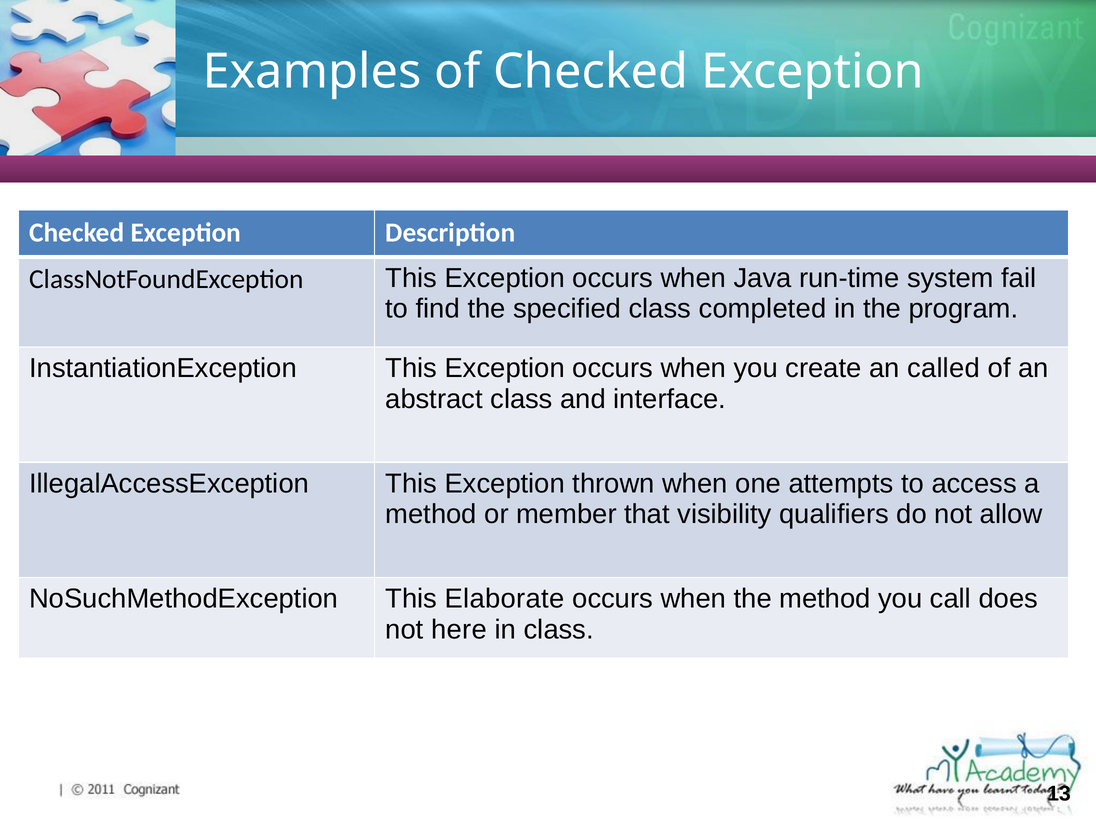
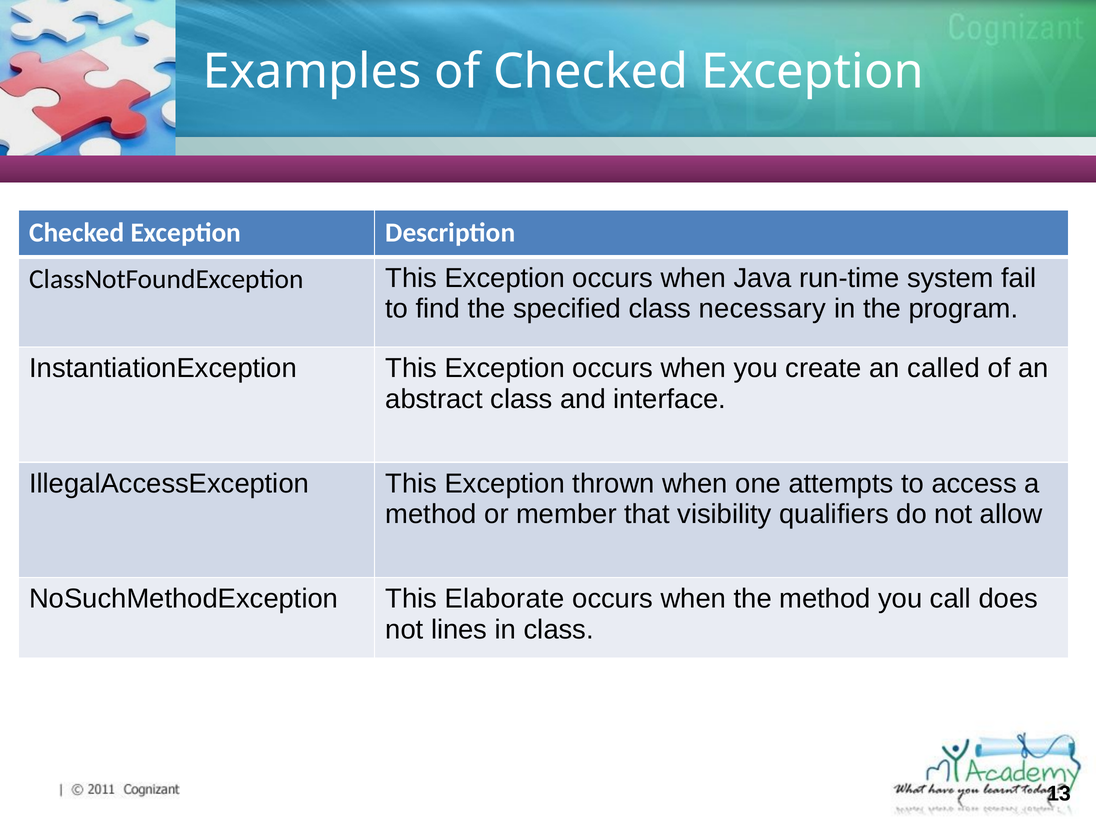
completed: completed -> necessary
here: here -> lines
